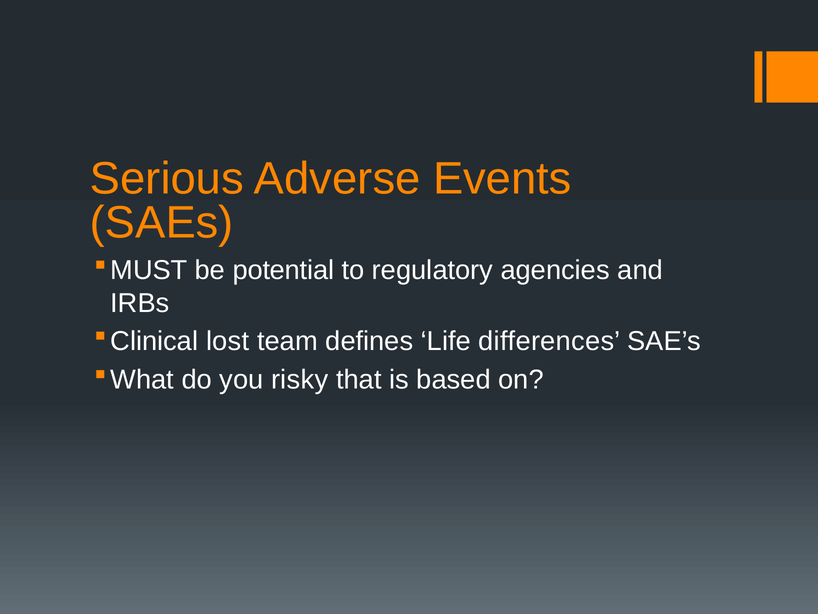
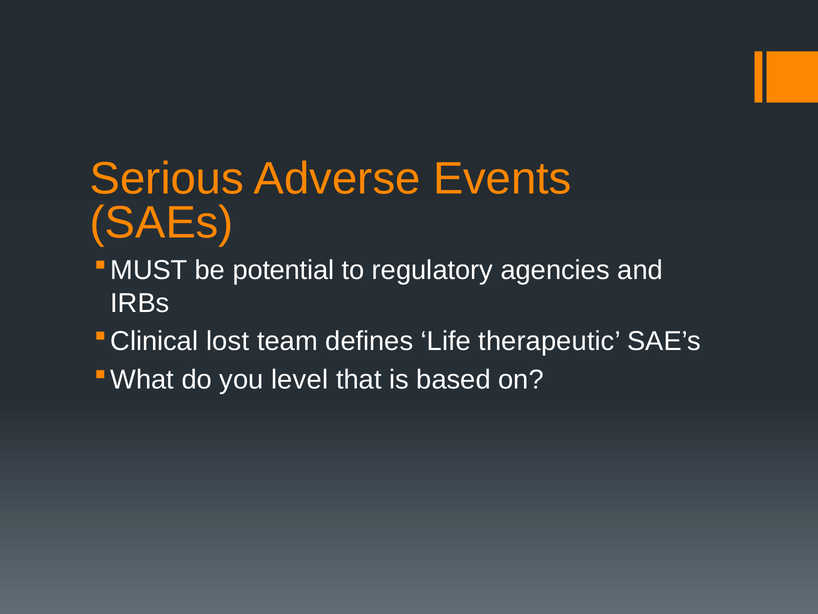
differences: differences -> therapeutic
risky: risky -> level
